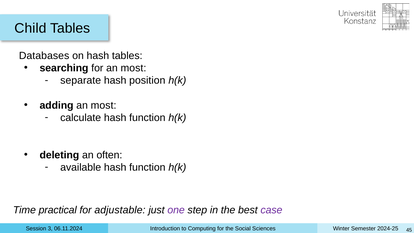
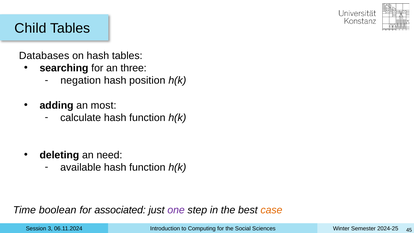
for an most: most -> three
separate: separate -> negation
often: often -> need
practical: practical -> boolean
adjustable: adjustable -> associated
case colour: purple -> orange
